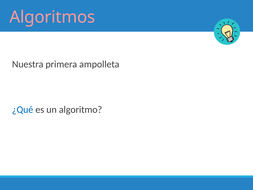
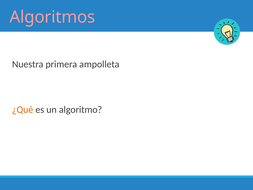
¿Qué colour: blue -> orange
